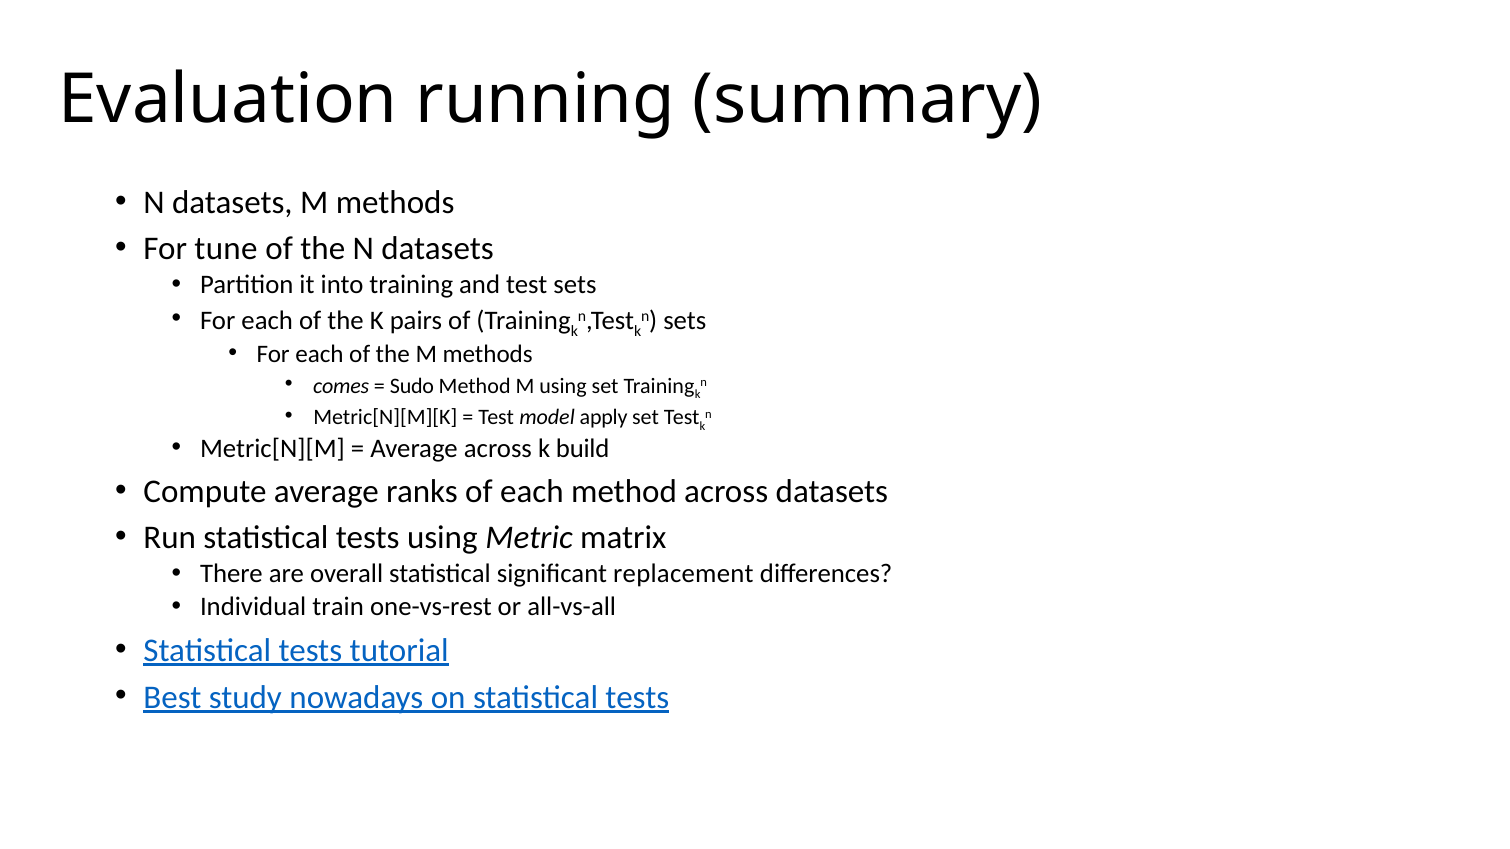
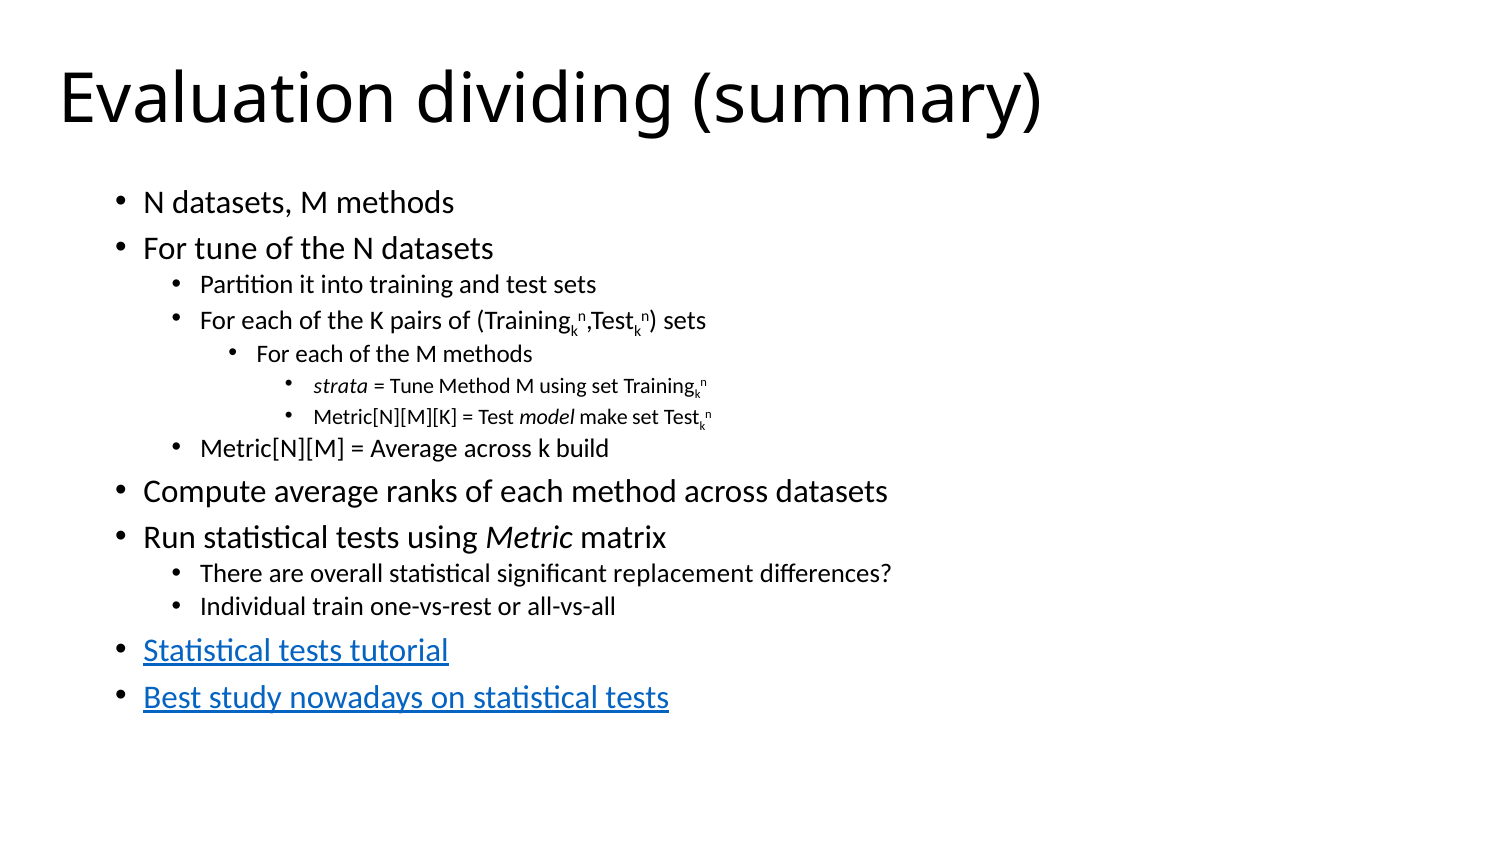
running: running -> dividing
comes: comes -> strata
Sudo at (412, 386): Sudo -> Tune
apply: apply -> make
